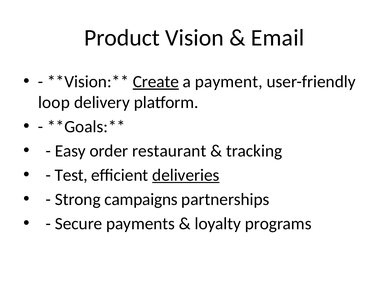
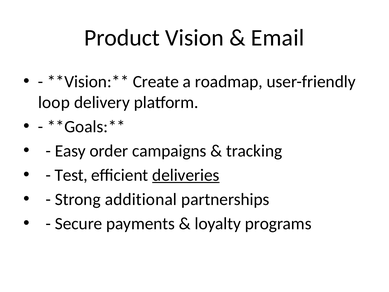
Create underline: present -> none
payment: payment -> roadmap
restaurant: restaurant -> campaigns
campaigns: campaigns -> additional
